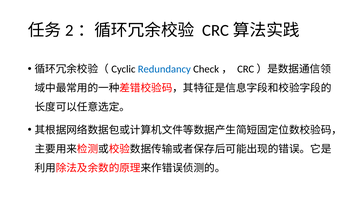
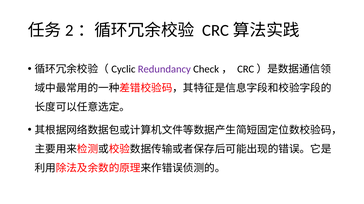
Redundancy colour: blue -> purple
